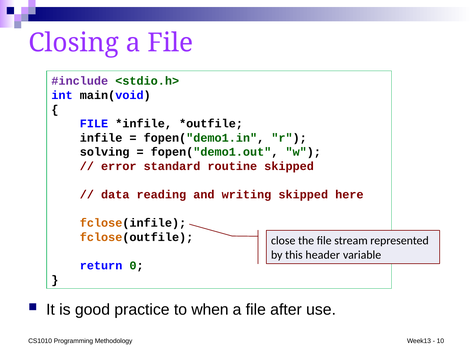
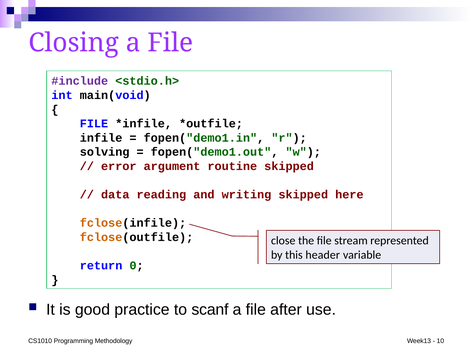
standard: standard -> argument
when: when -> scanf
